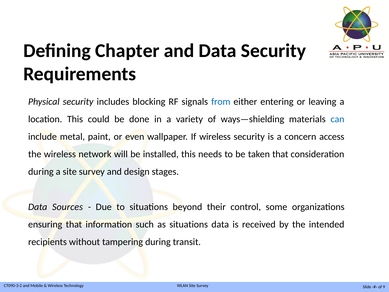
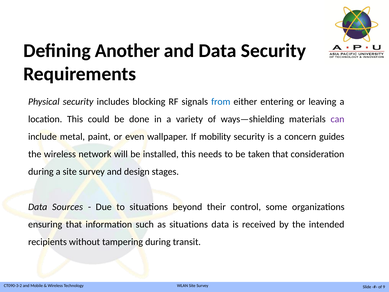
Chapter: Chapter -> Another
can colour: blue -> purple
If wireless: wireless -> mobility
access: access -> guides
